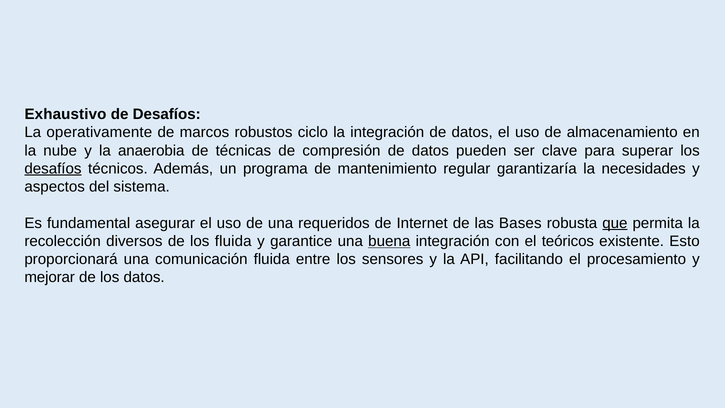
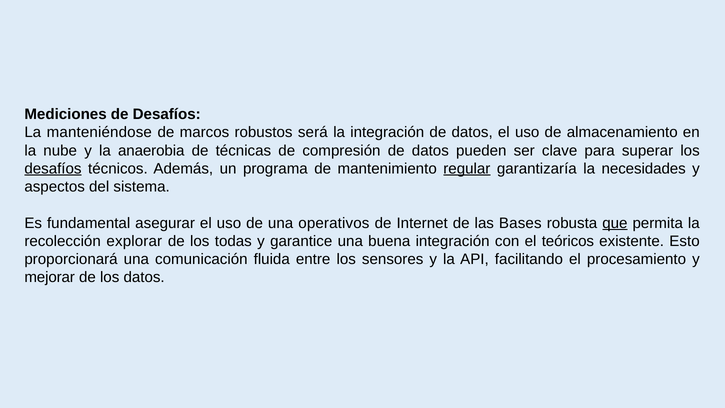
Exhaustivo: Exhaustivo -> Mediciones
operativamente: operativamente -> manteniéndose
ciclo: ciclo -> será
regular underline: none -> present
requeridos: requeridos -> operativos
diversos: diversos -> explorar
los fluida: fluida -> todas
buena underline: present -> none
